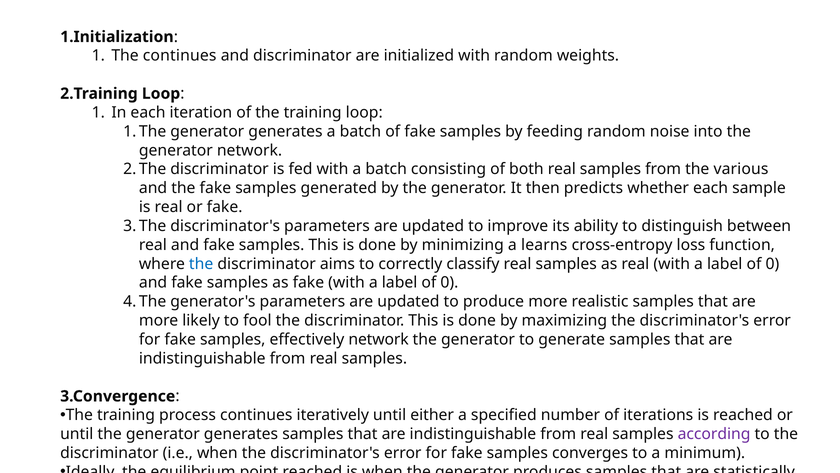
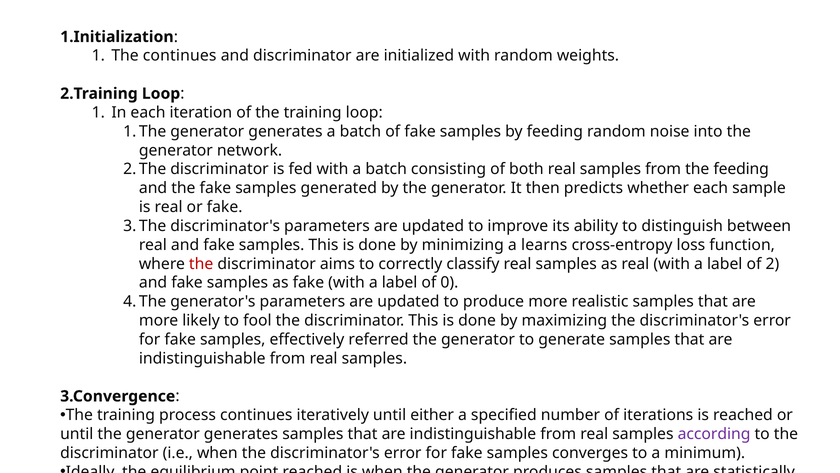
the various: various -> feeding
the at (201, 264) colour: blue -> red
0 at (772, 264): 0 -> 2
effectively network: network -> referred
